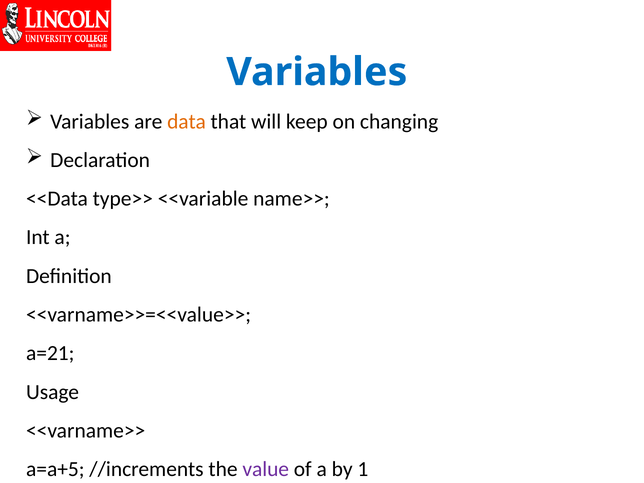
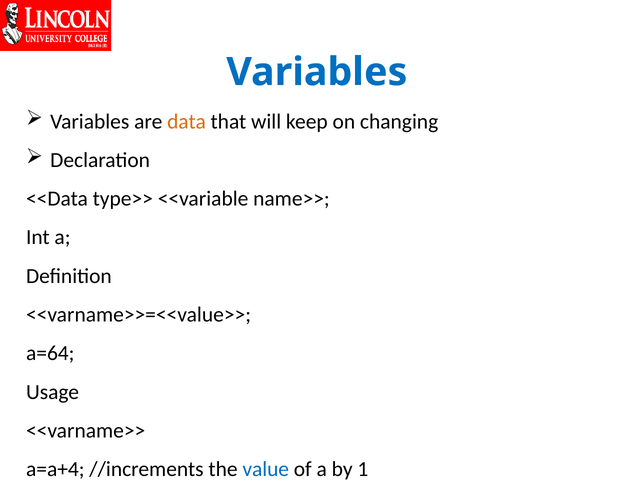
a=21: a=21 -> a=64
a=a+5: a=a+5 -> a=a+4
value colour: purple -> blue
